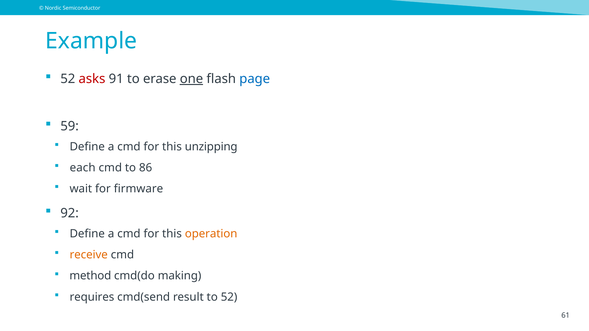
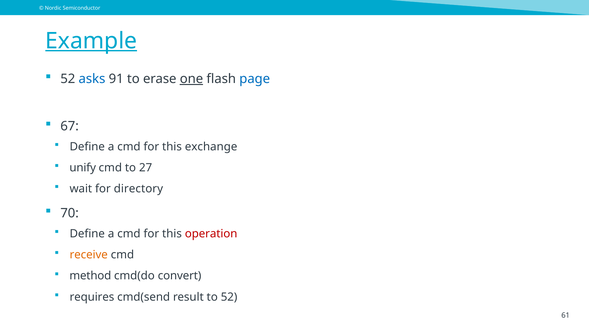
Example underline: none -> present
asks colour: red -> blue
59: 59 -> 67
unzipping: unzipping -> exchange
each: each -> unify
86: 86 -> 27
firmware: firmware -> directory
92: 92 -> 70
operation colour: orange -> red
making: making -> convert
